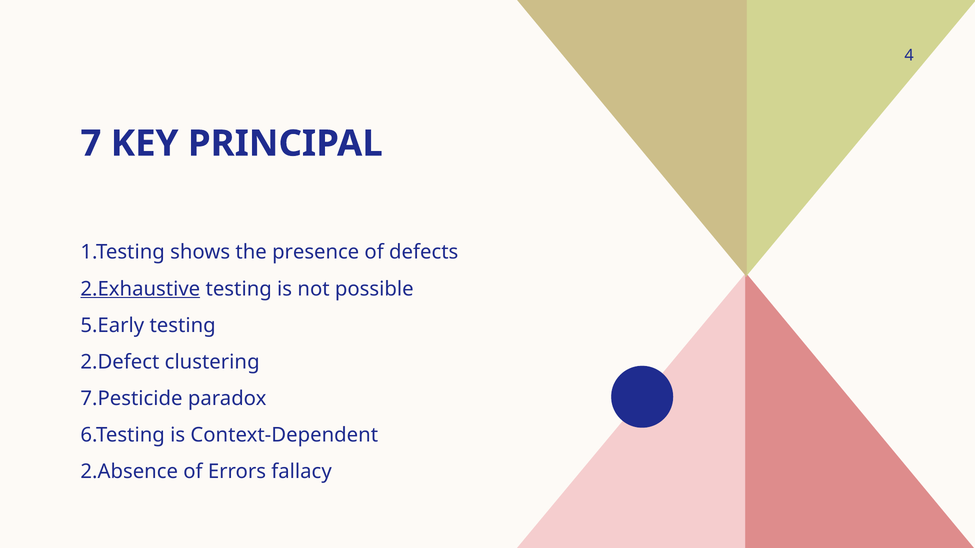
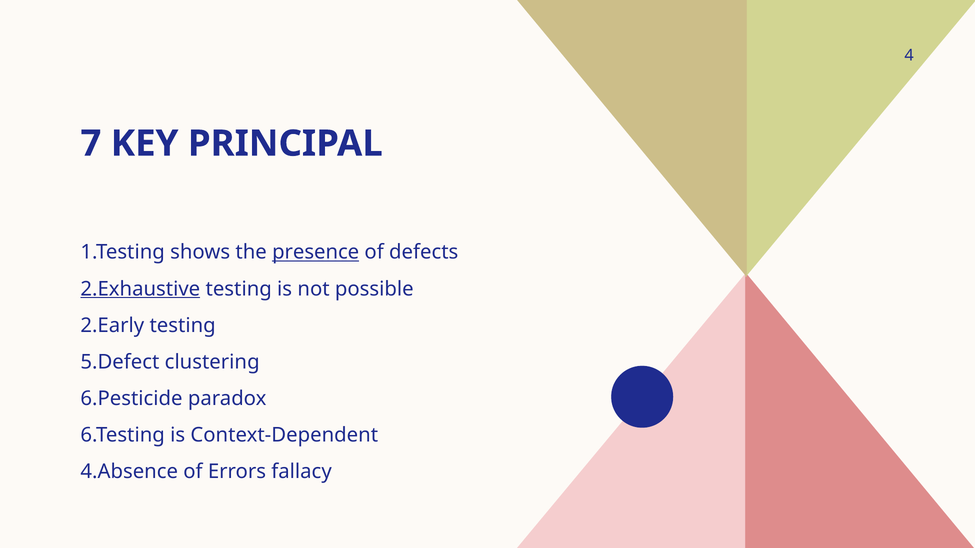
presence underline: none -> present
5.Early: 5.Early -> 2.Early
2.Defect: 2.Defect -> 5.Defect
7.Pesticide: 7.Pesticide -> 6.Pesticide
2.Absence: 2.Absence -> 4.Absence
